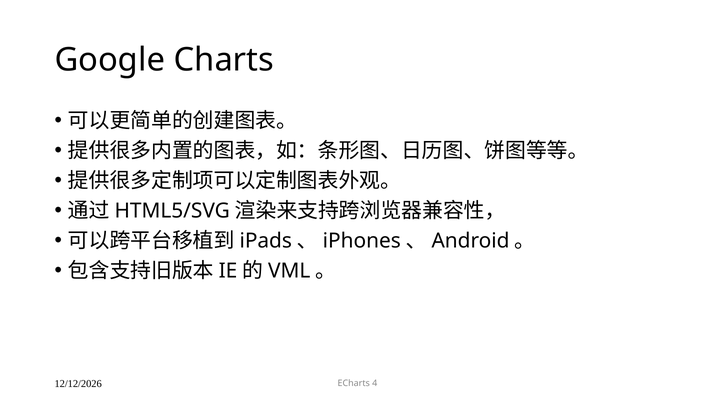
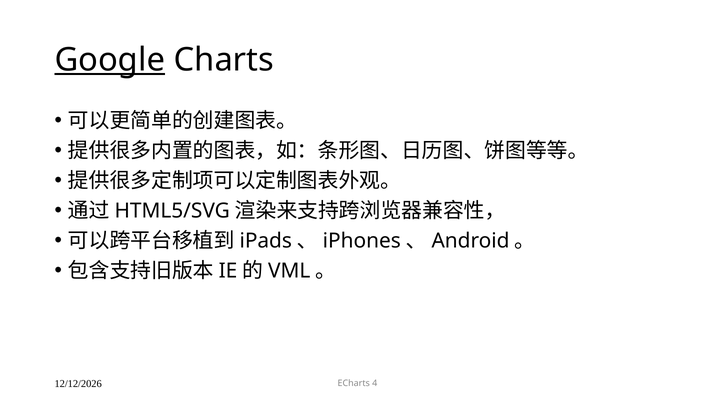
Google underline: none -> present
